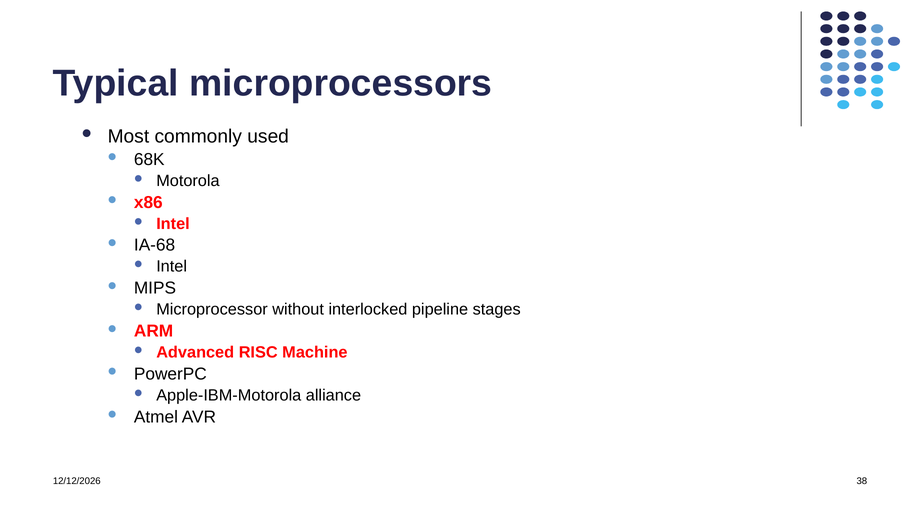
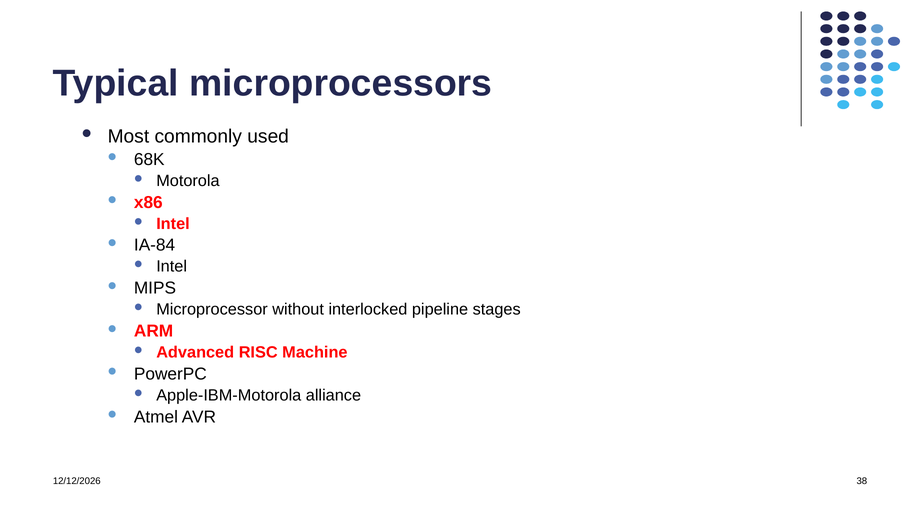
IA-68: IA-68 -> IA-84
